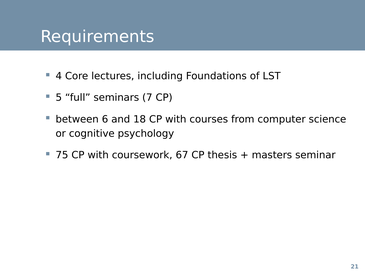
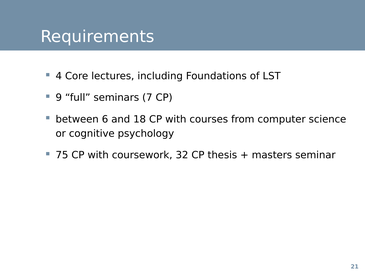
5: 5 -> 9
67: 67 -> 32
